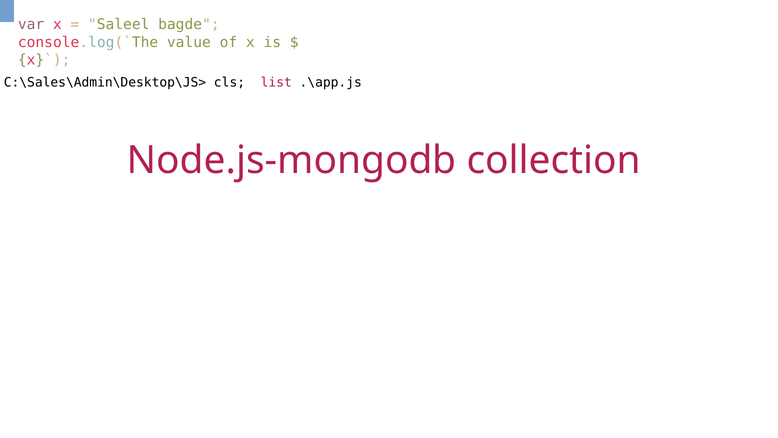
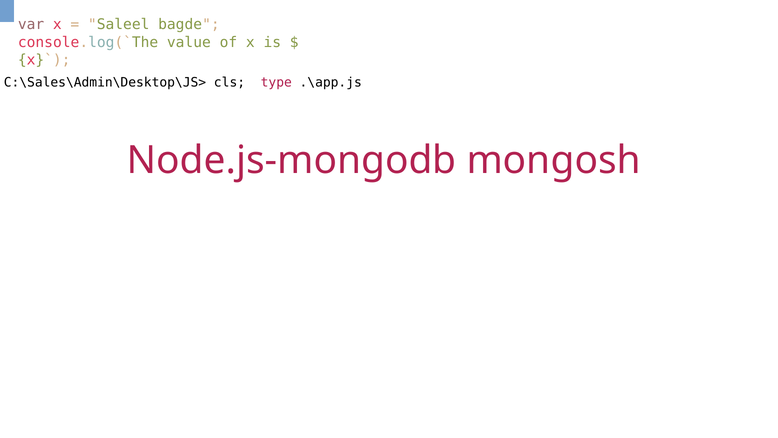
list: list -> type
collection: collection -> mongosh
